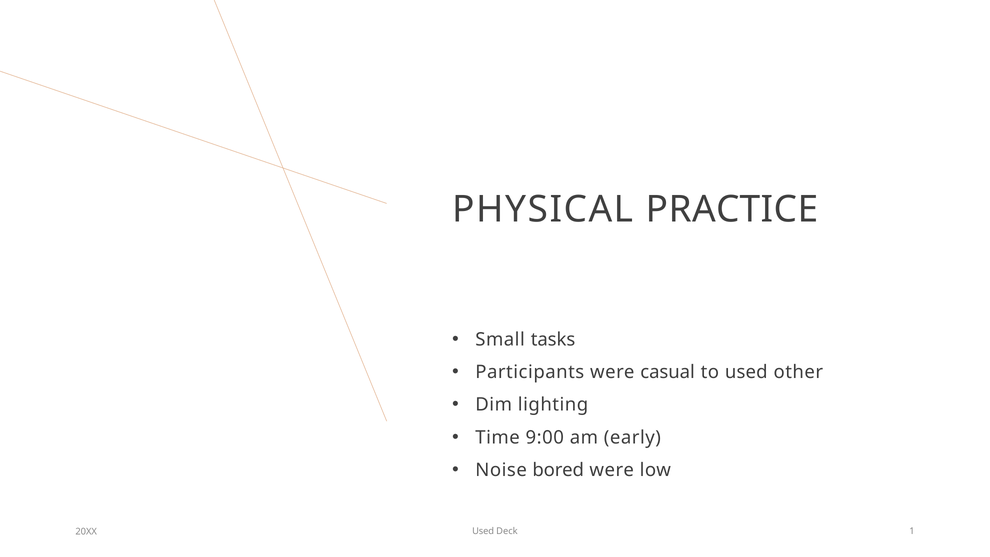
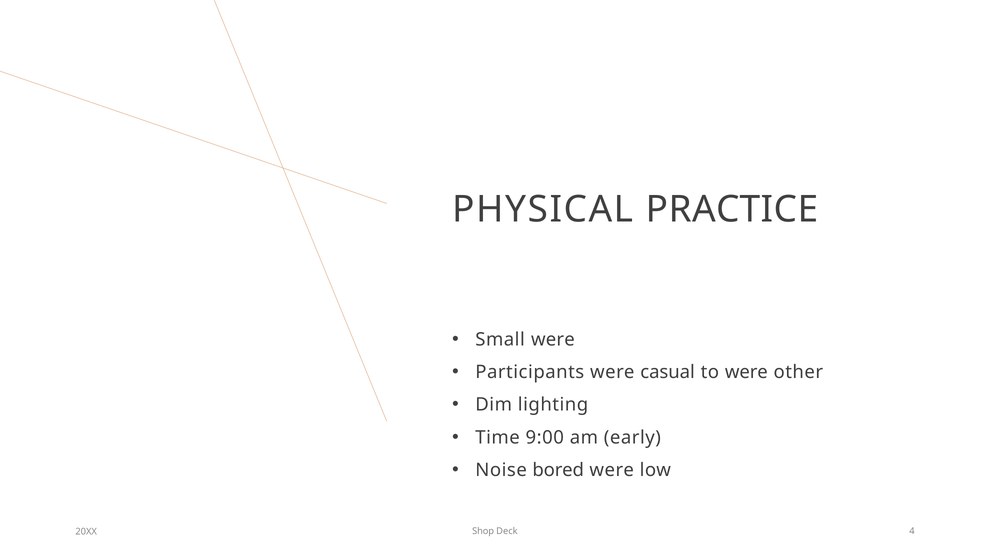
Small tasks: tasks -> were
to used: used -> were
Used at (483, 531): Used -> Shop
1: 1 -> 4
